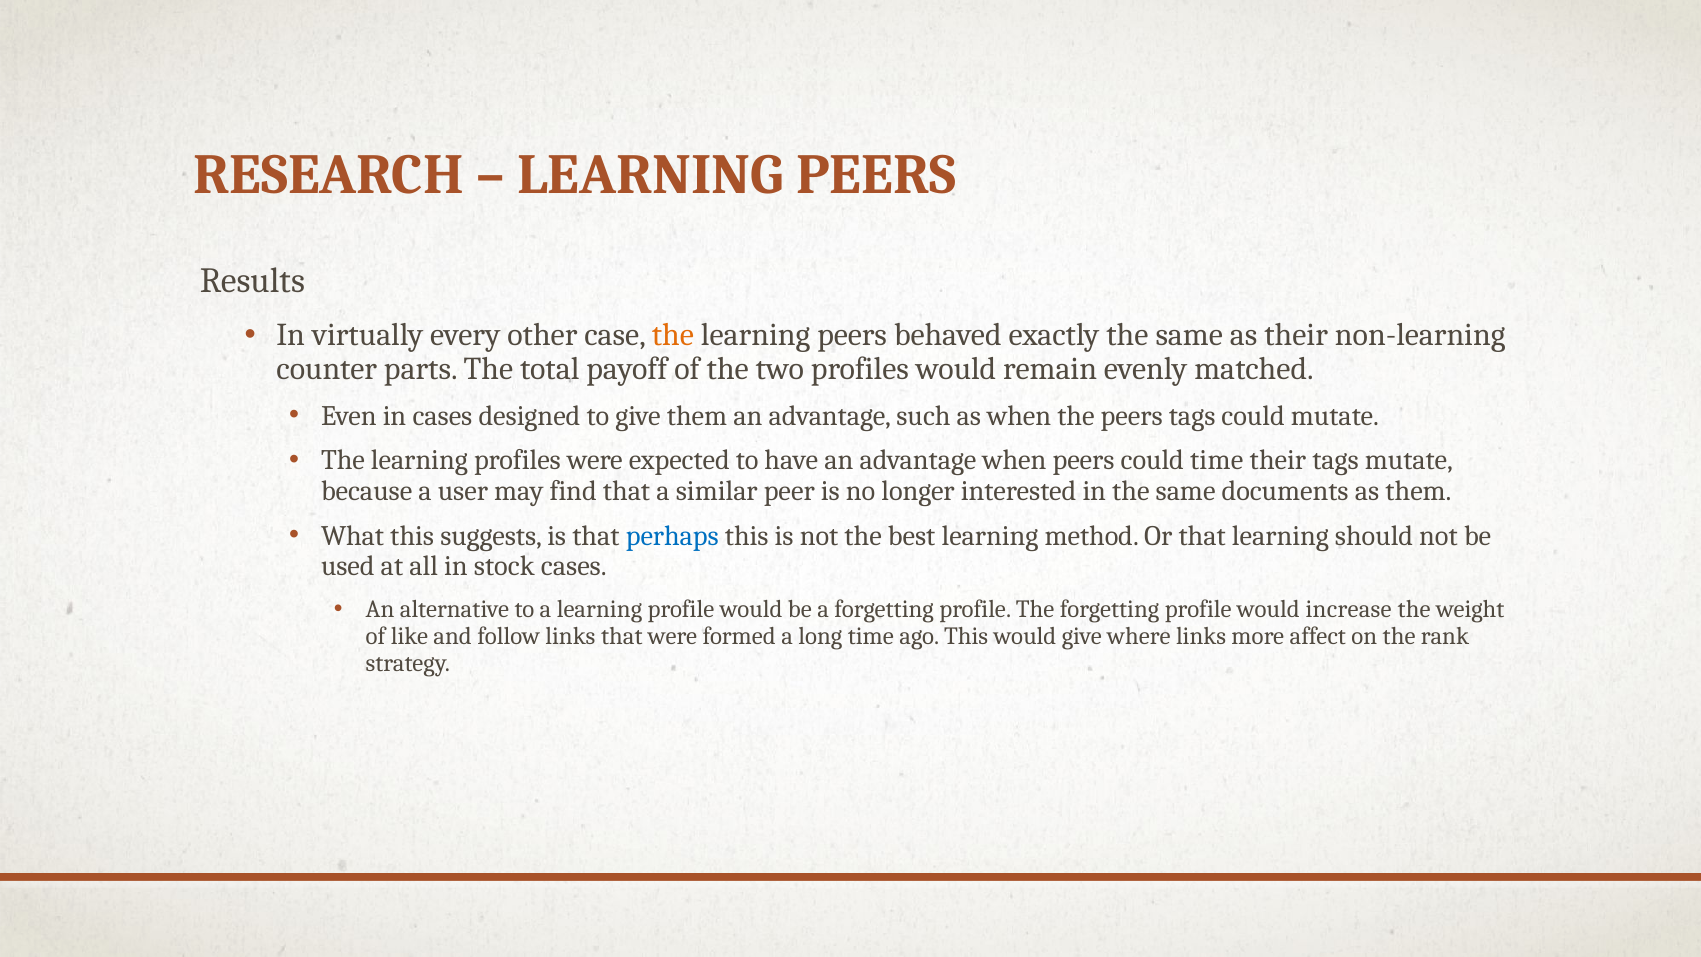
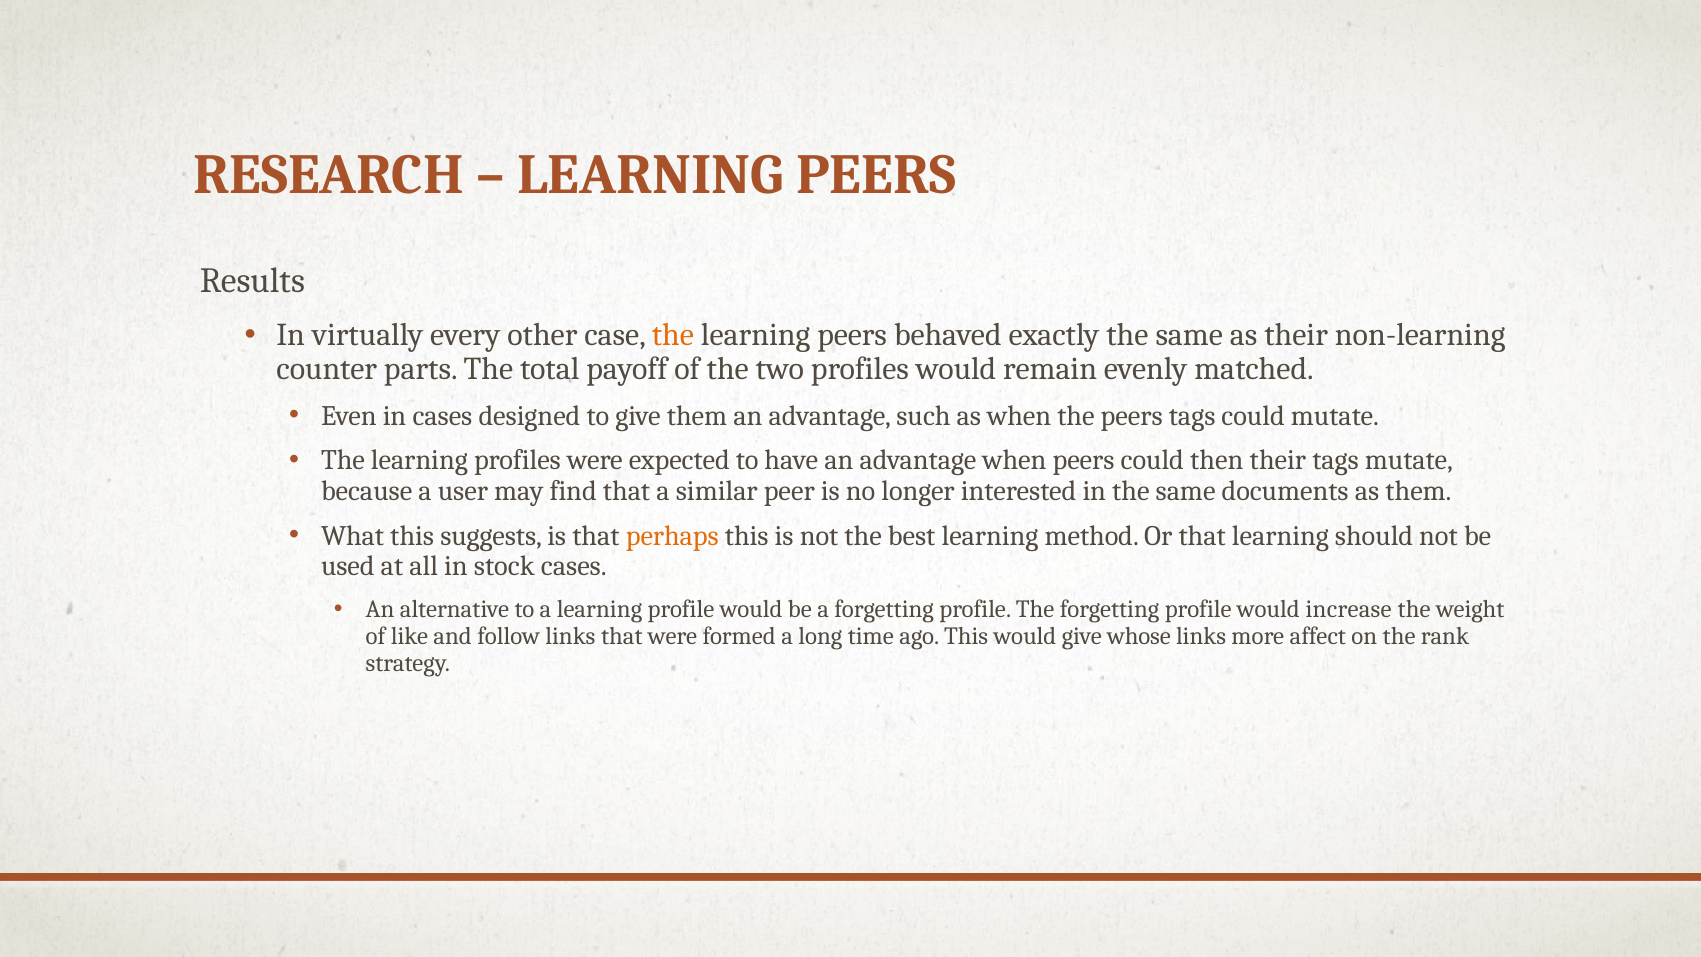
could time: time -> then
perhaps colour: blue -> orange
where: where -> whose
